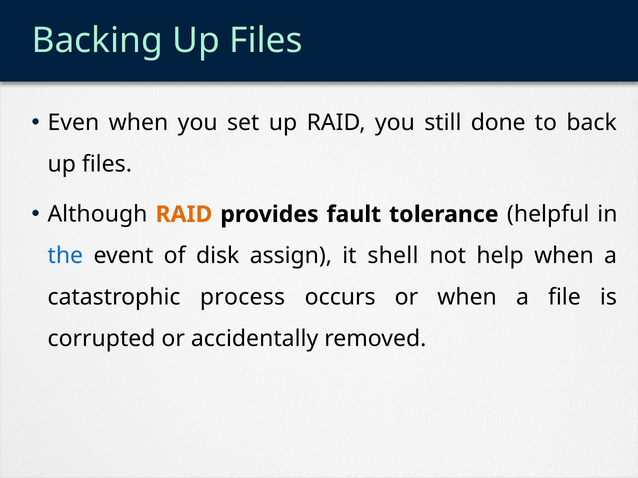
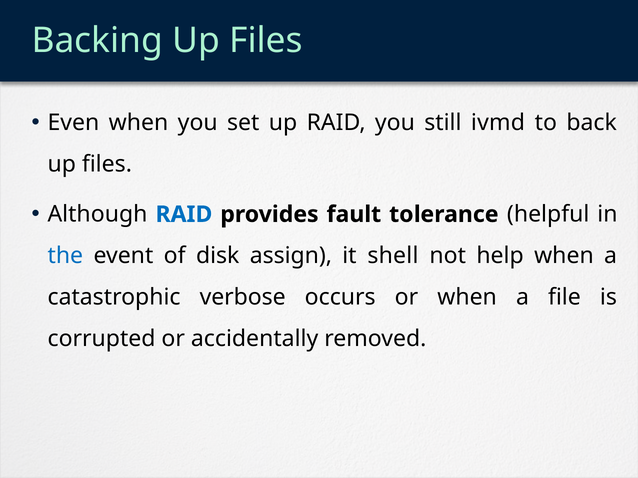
done: done -> ivmd
RAID at (184, 215) colour: orange -> blue
process: process -> verbose
